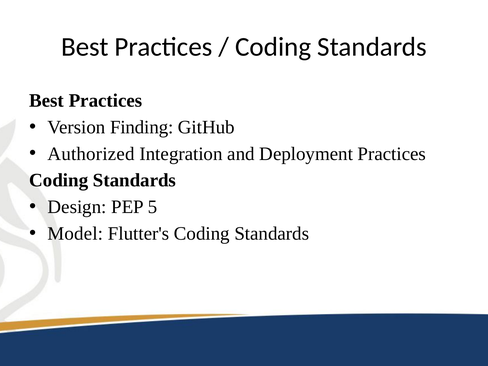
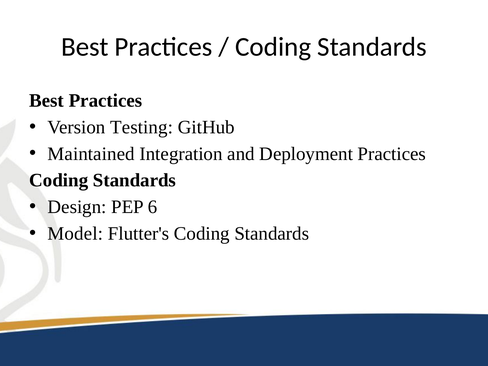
Finding: Finding -> Testing
Authorized: Authorized -> Maintained
5: 5 -> 6
